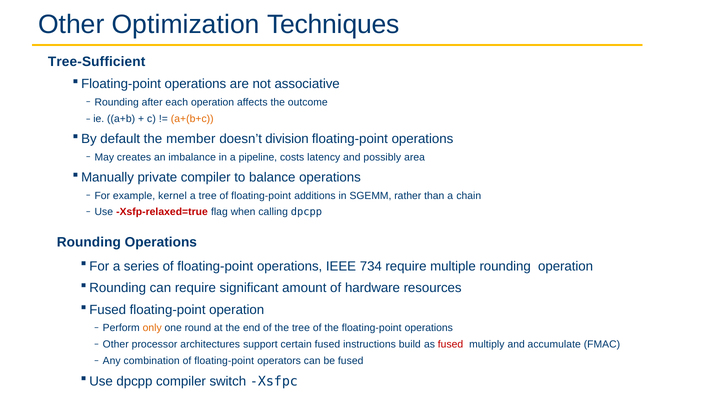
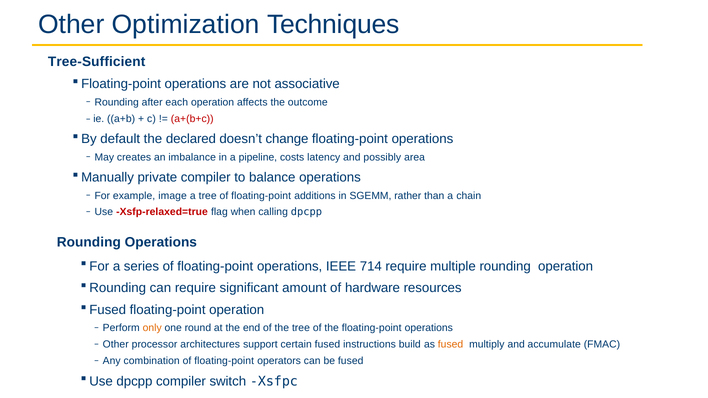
a+(b+c colour: orange -> red
member: member -> declared
division: division -> change
kernel: kernel -> image
734: 734 -> 714
fused at (451, 345) colour: red -> orange
